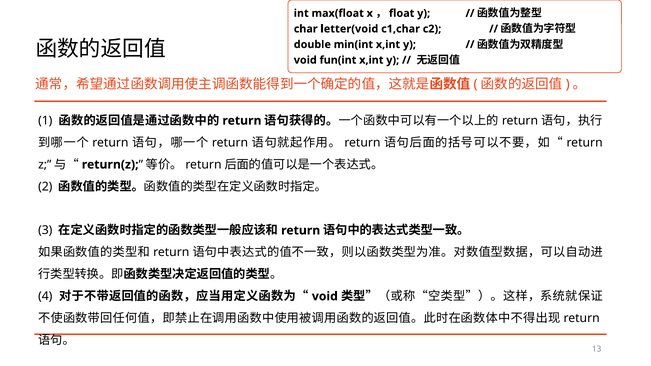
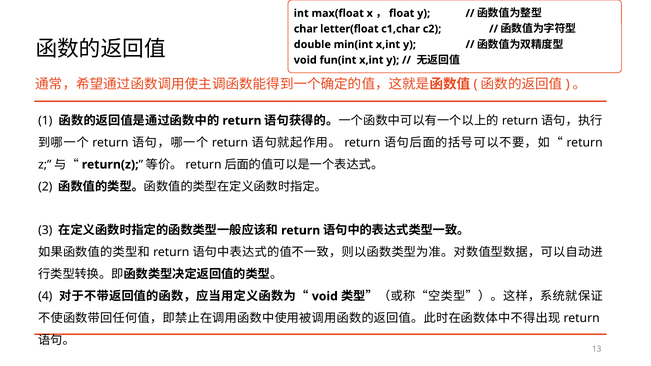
letter(void: letter(void -> letter(float
